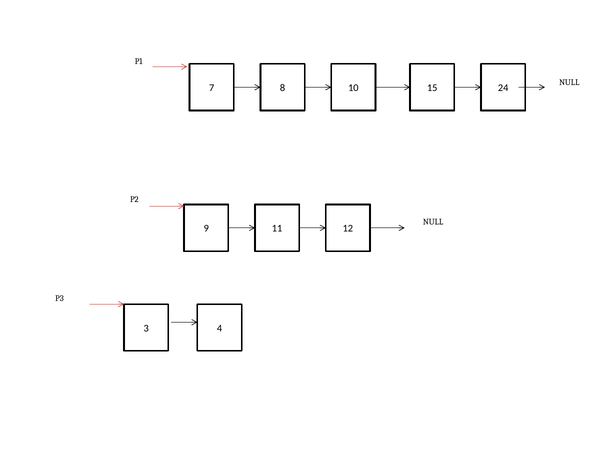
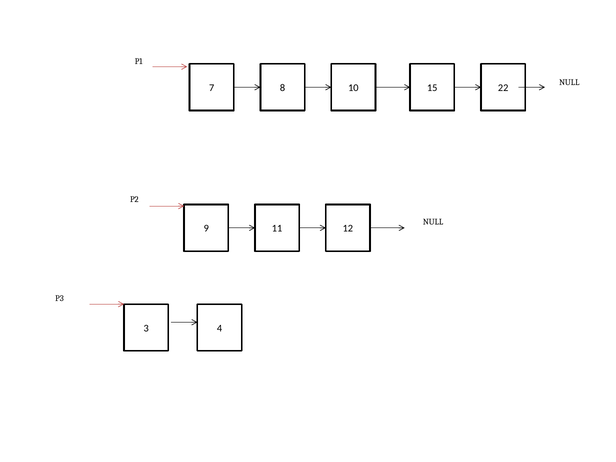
24: 24 -> 22
